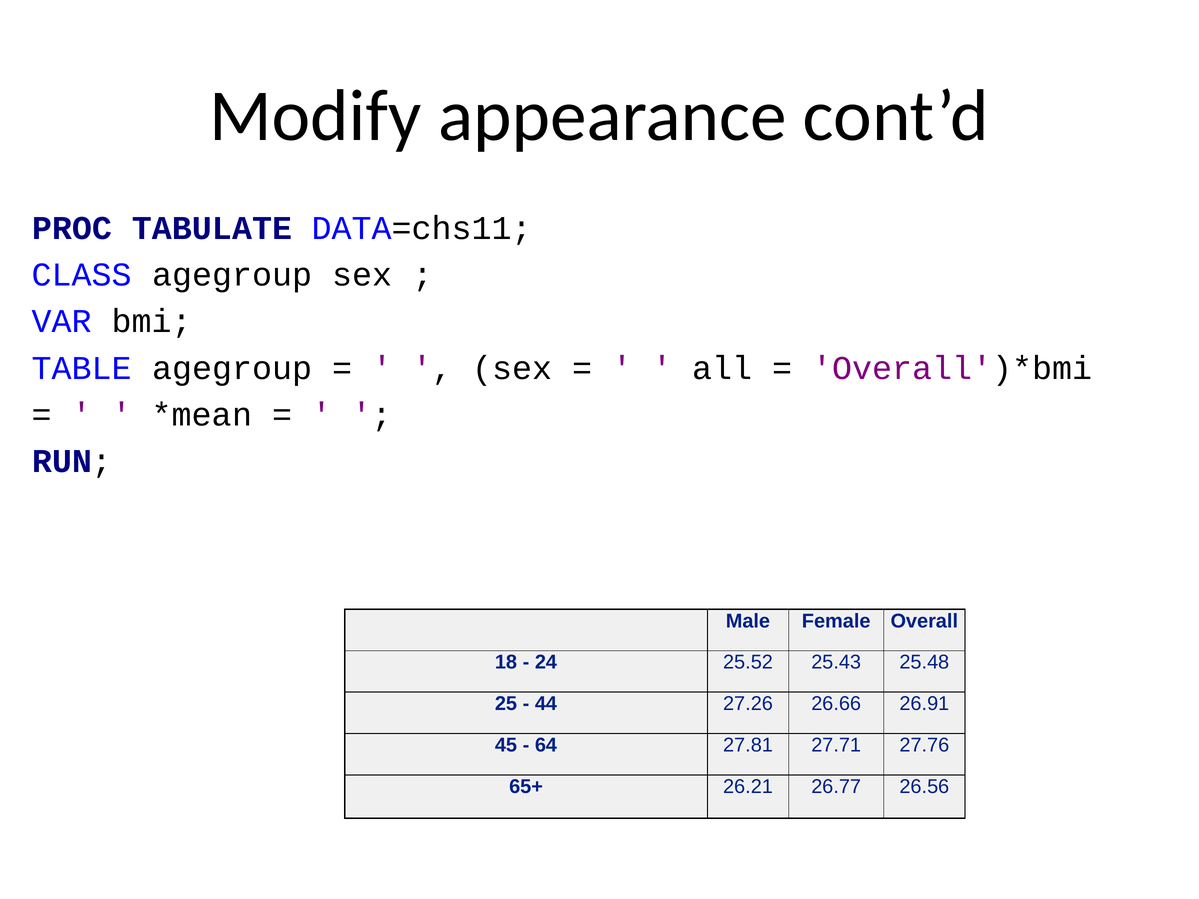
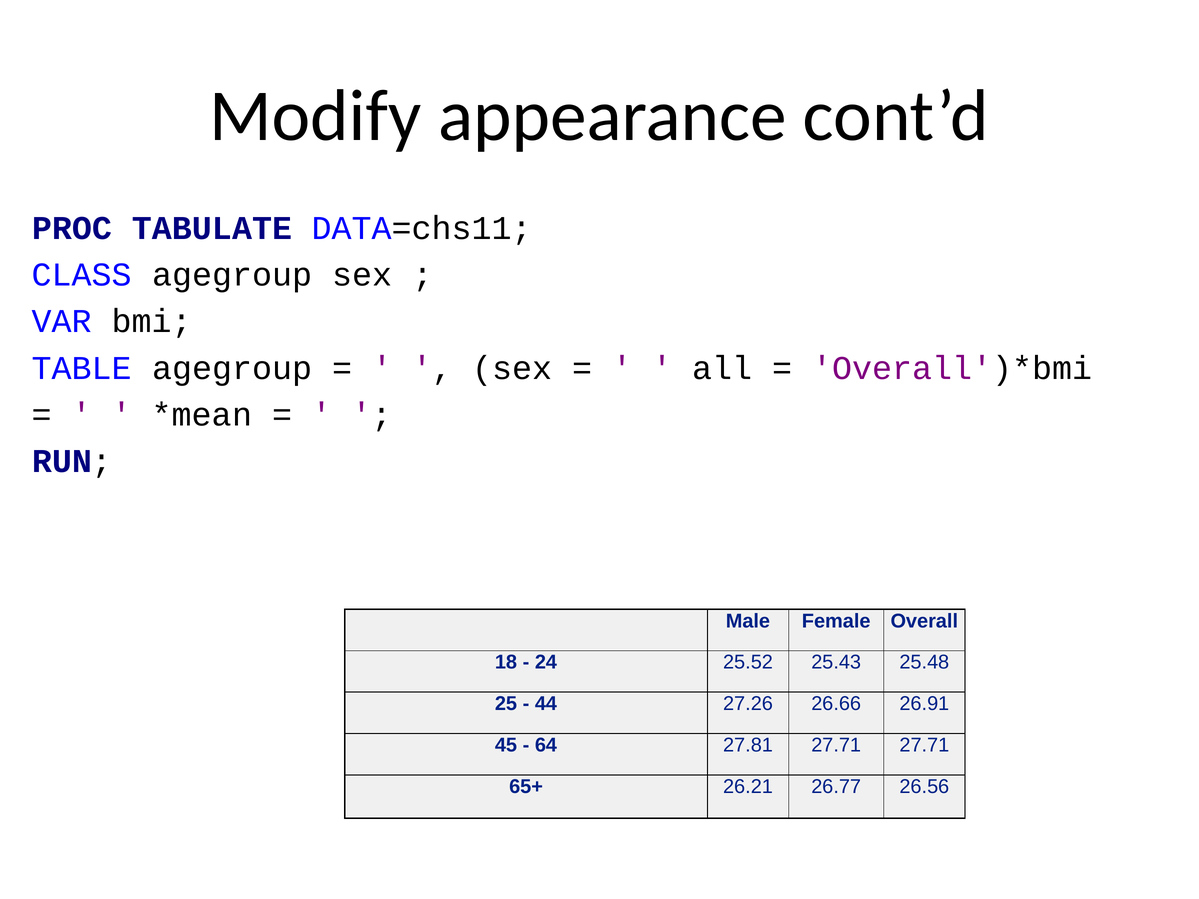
27.71 27.76: 27.76 -> 27.71
